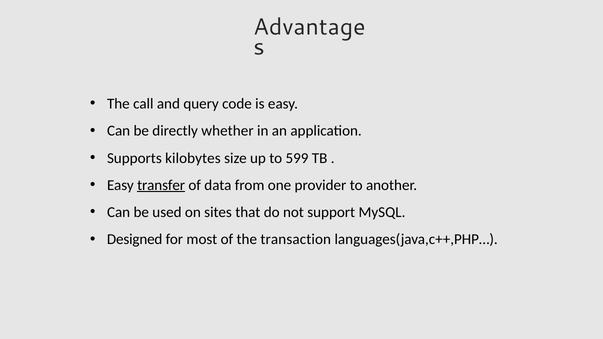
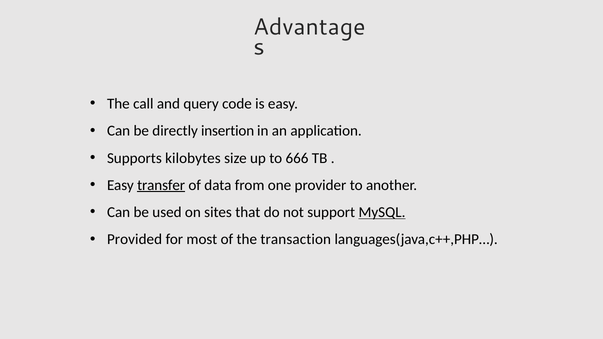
whether: whether -> insertion
599: 599 -> 666
MySQL underline: none -> present
Designed: Designed -> Provided
